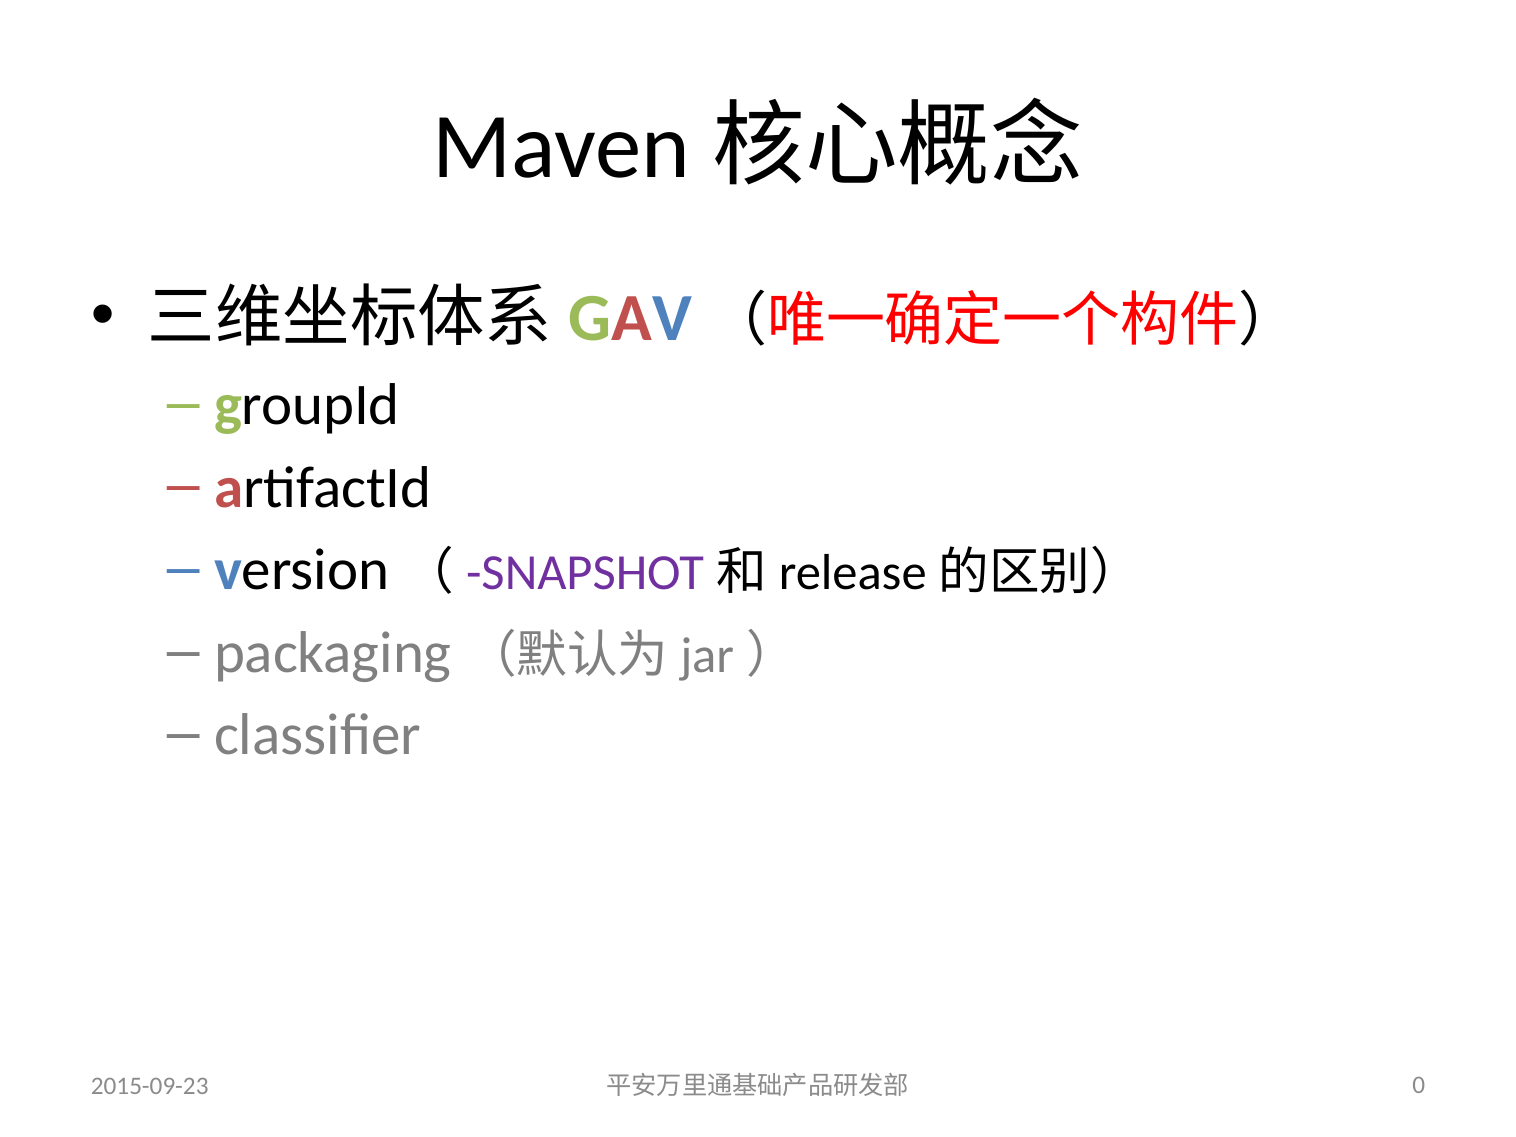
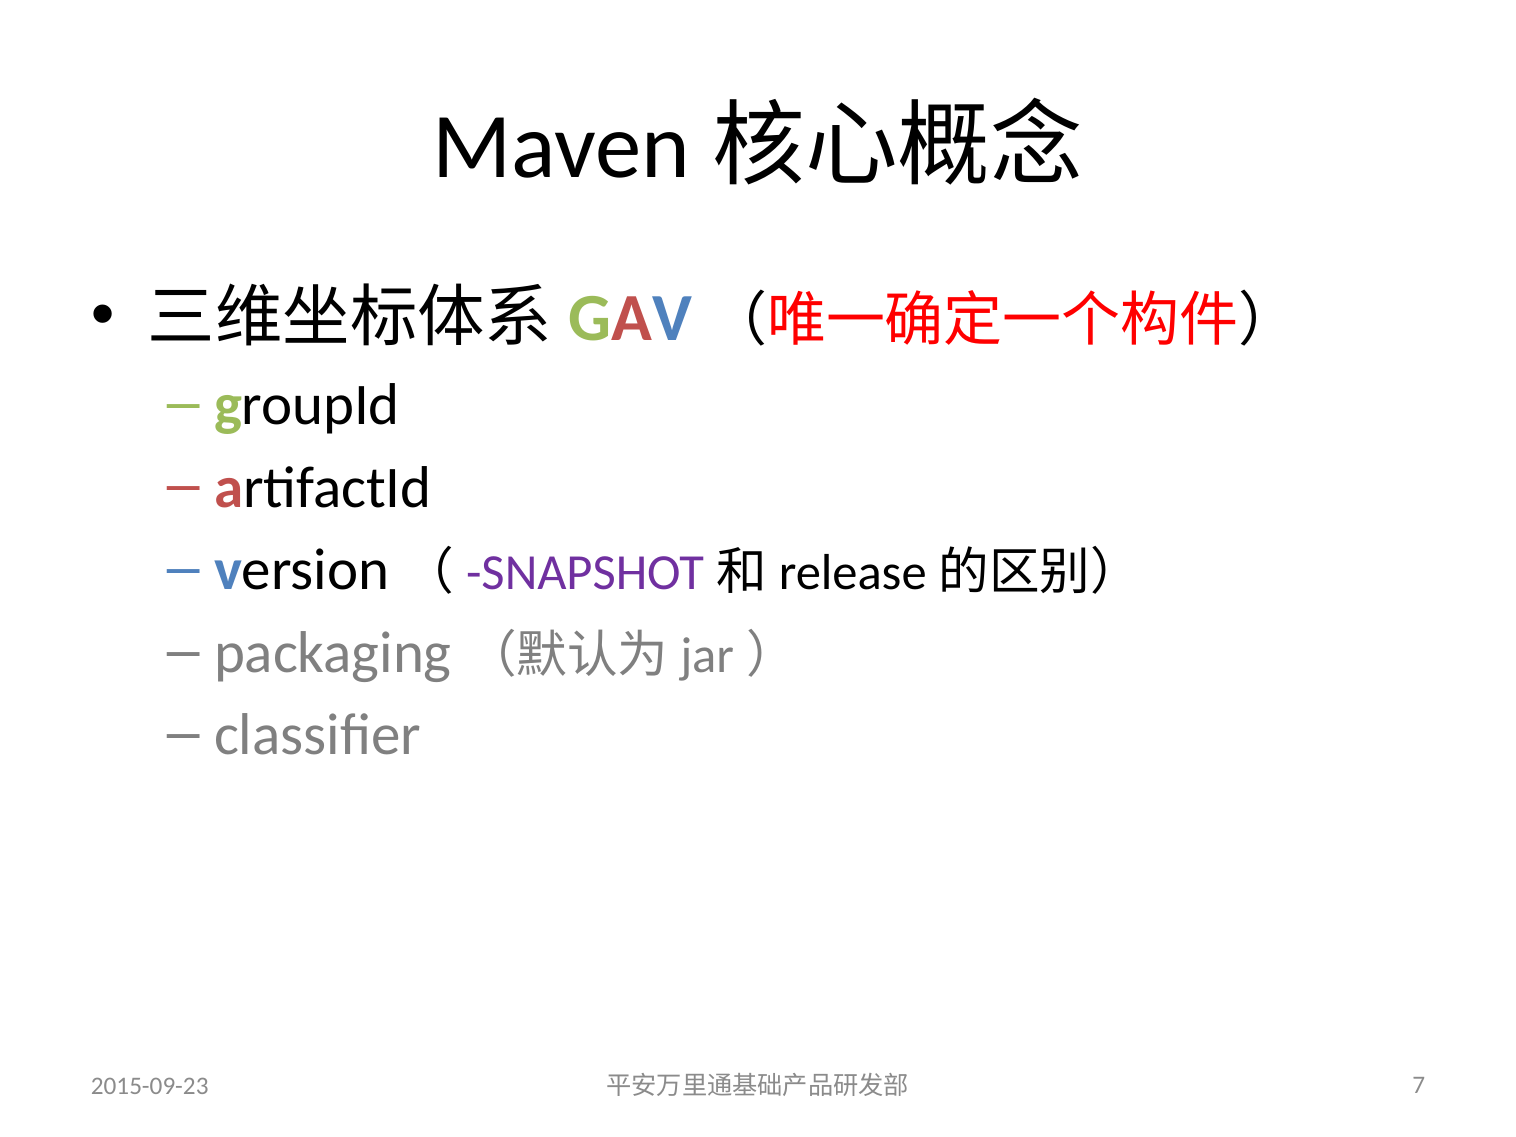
0: 0 -> 7
